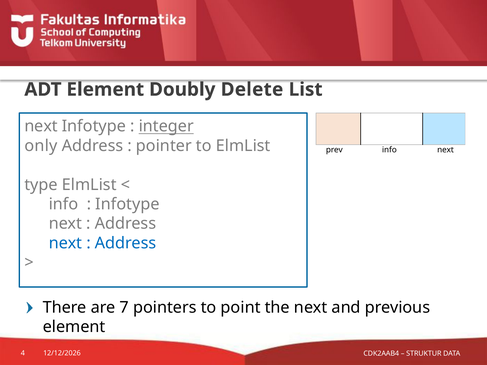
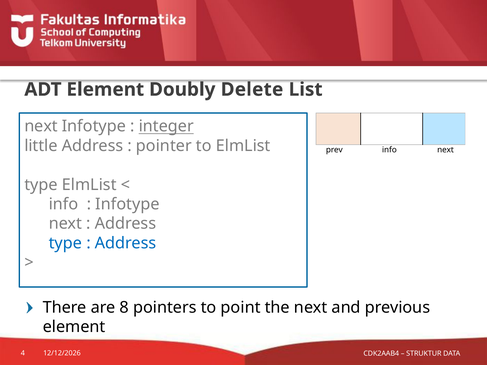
only: only -> little
next at (65, 243): next -> type
7: 7 -> 8
